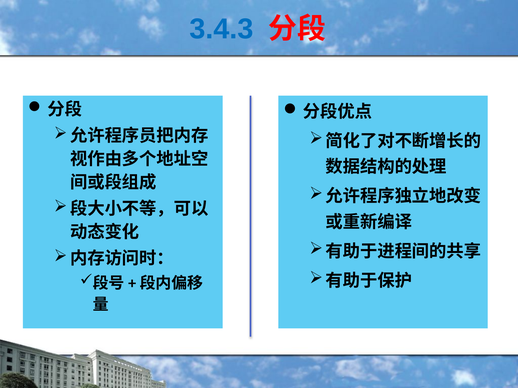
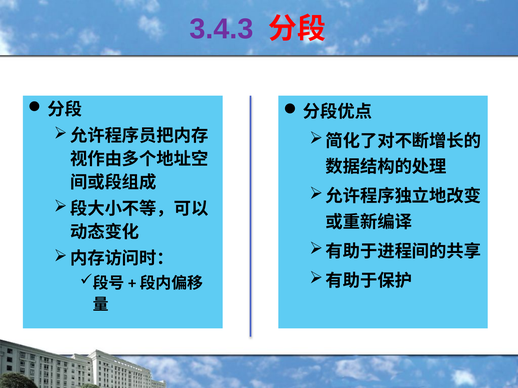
3.4.3 colour: blue -> purple
